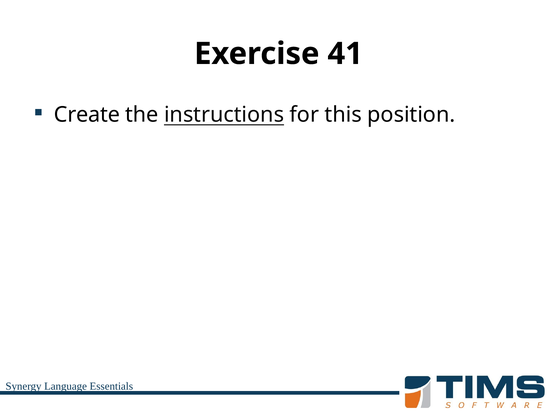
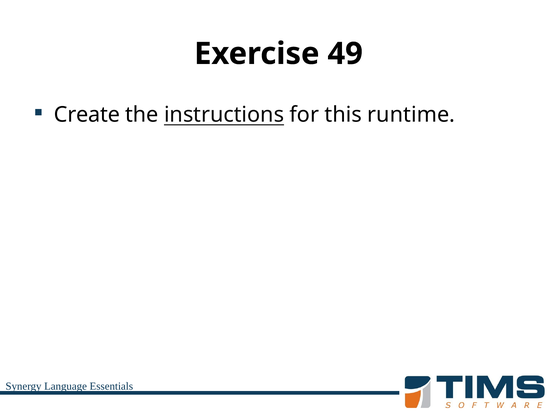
41: 41 -> 49
position: position -> runtime
